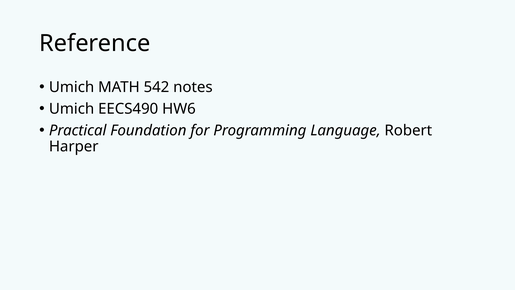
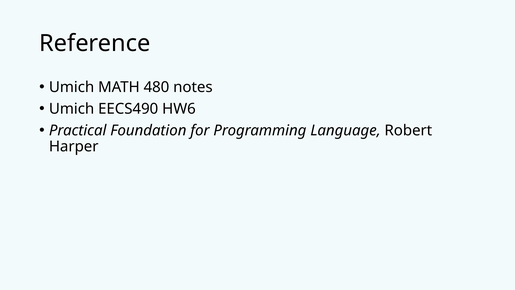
542: 542 -> 480
